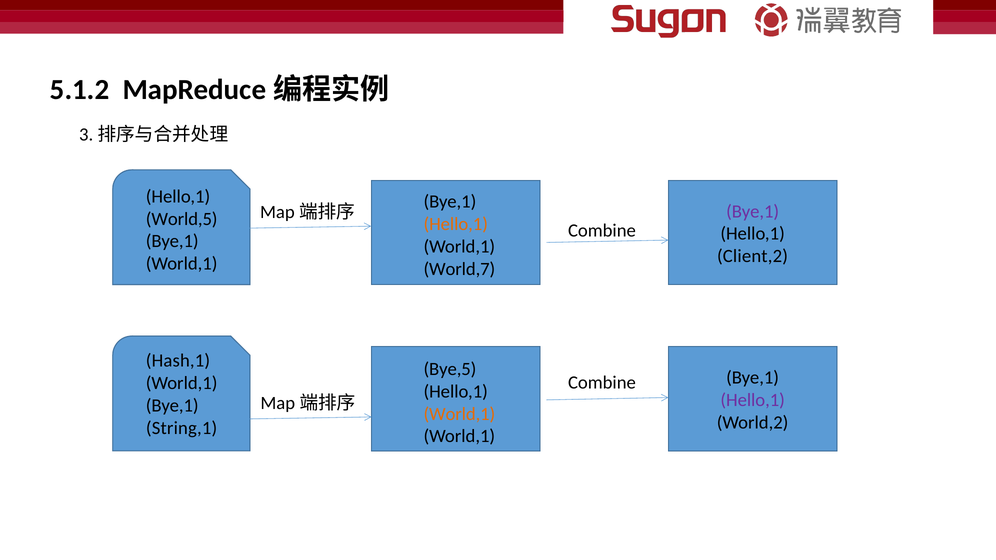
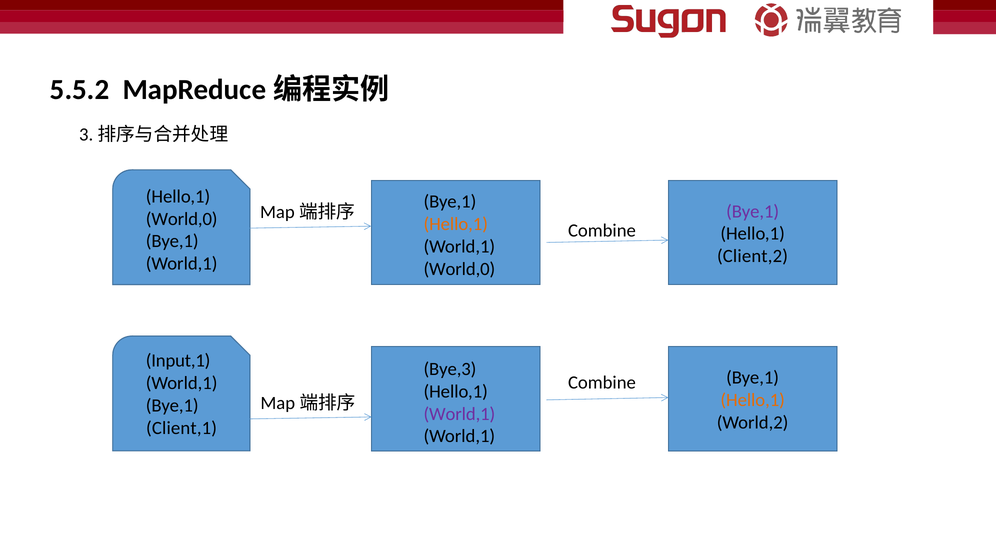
5.1.2: 5.1.2 -> 5.5.2
World,5 at (182, 219): World,5 -> World,0
World,7 at (459, 269): World,7 -> World,0
Hash,1: Hash,1 -> Input,1
Bye,5: Bye,5 -> Bye,3
Hello,1 at (753, 400) colour: purple -> orange
World,1 at (459, 414) colour: orange -> purple
String,1: String,1 -> Client,1
